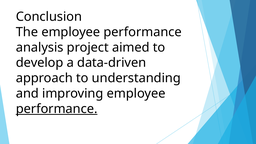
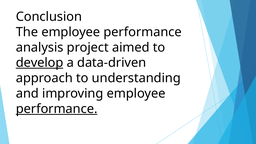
develop underline: none -> present
